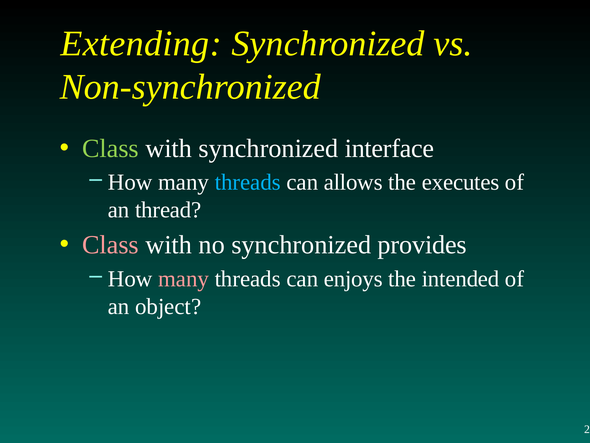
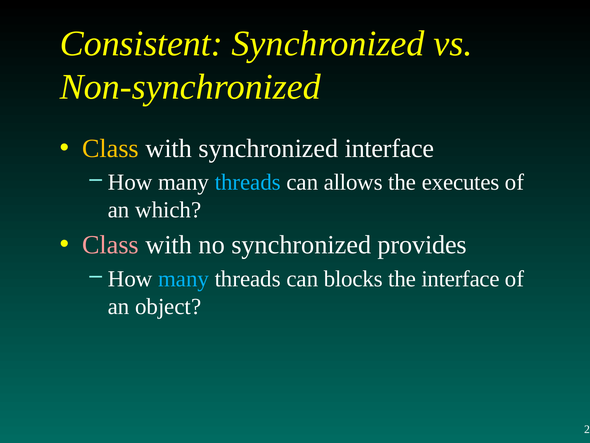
Extending: Extending -> Consistent
Class at (110, 148) colour: light green -> yellow
thread: thread -> which
many at (184, 279) colour: pink -> light blue
enjoys: enjoys -> blocks
the intended: intended -> interface
